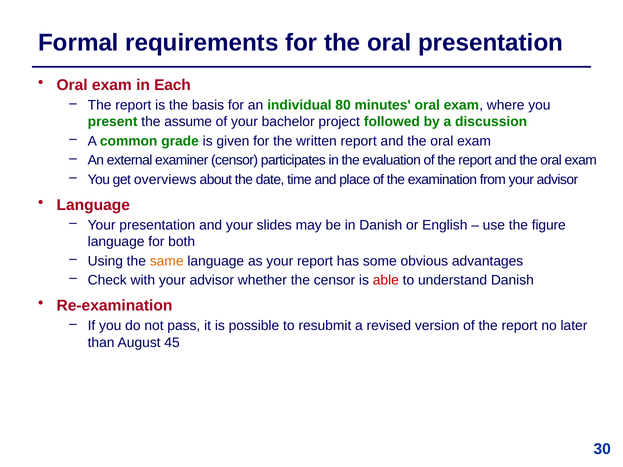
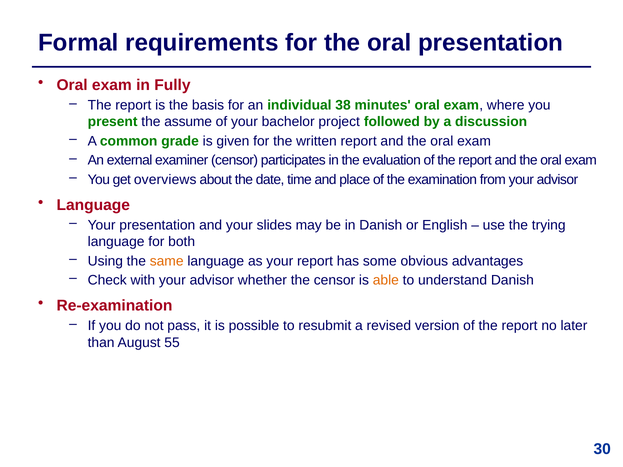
Each: Each -> Fully
80: 80 -> 38
figure: figure -> trying
able colour: red -> orange
45: 45 -> 55
